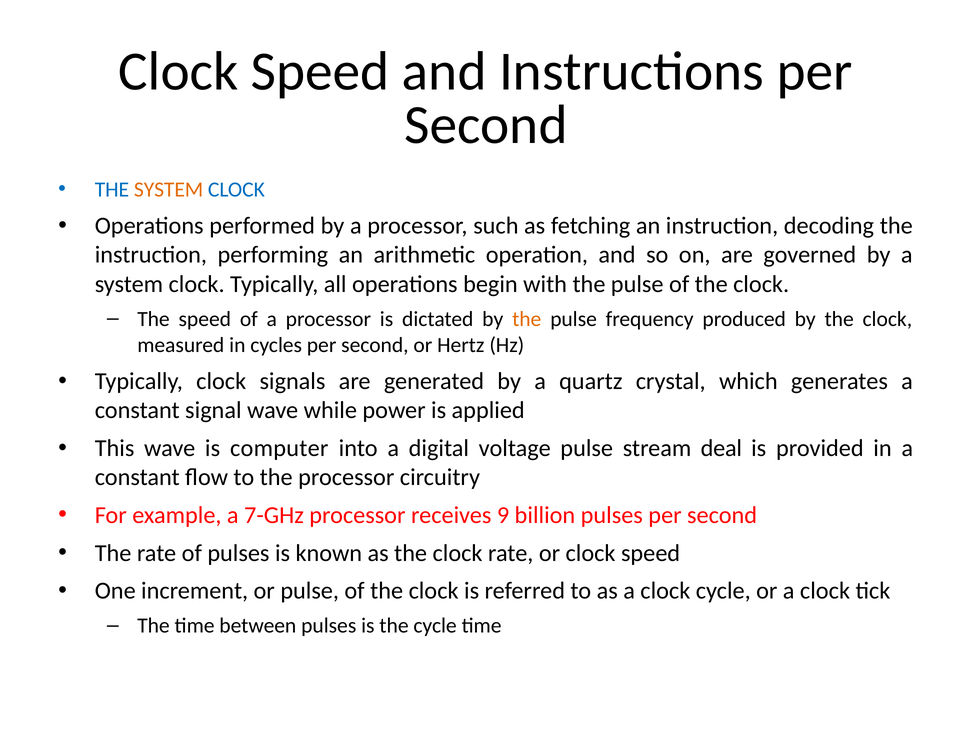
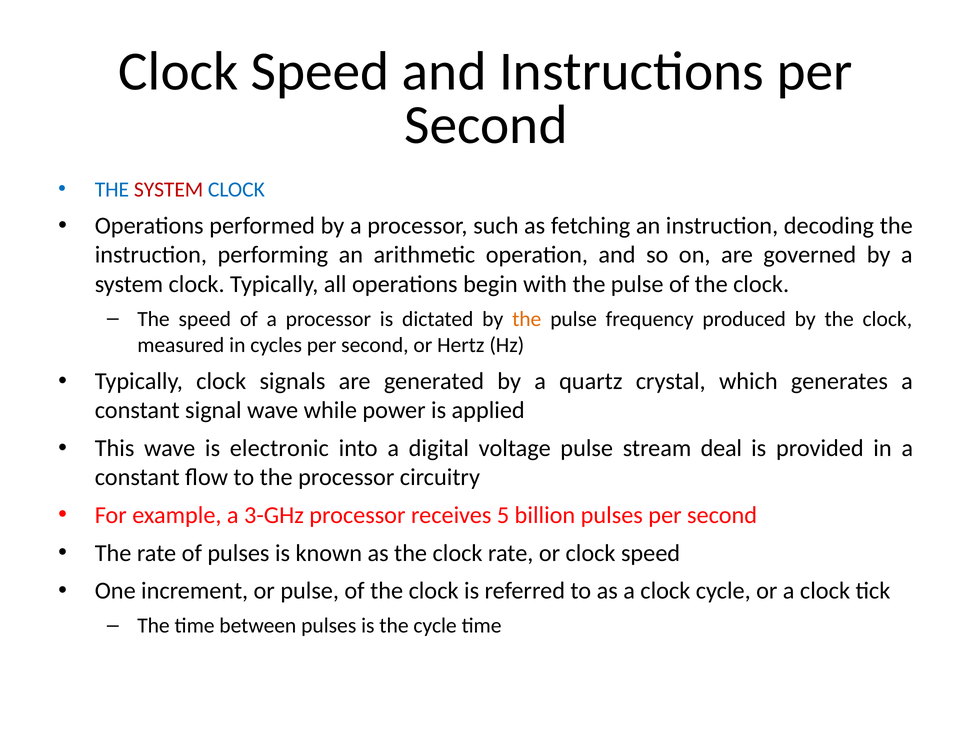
SYSTEM at (169, 189) colour: orange -> red
computer: computer -> electronic
7-GHz: 7-GHz -> 3-GHz
9: 9 -> 5
